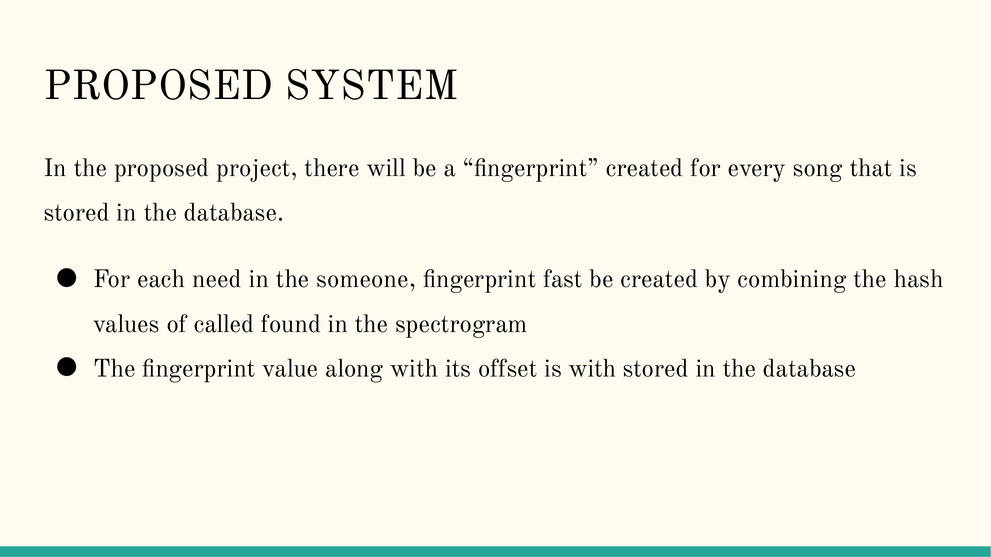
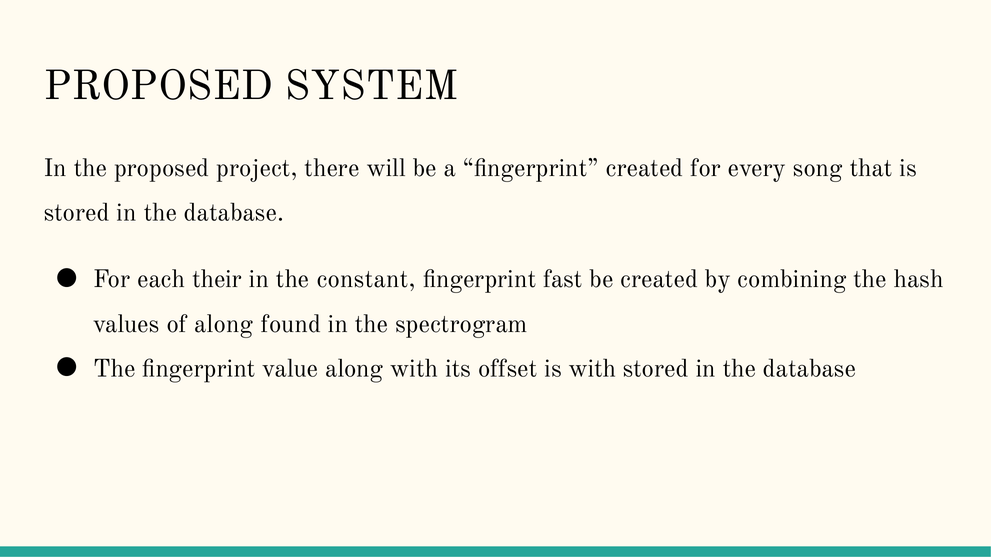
need: need -> their
someone: someone -> constant
of called: called -> along
